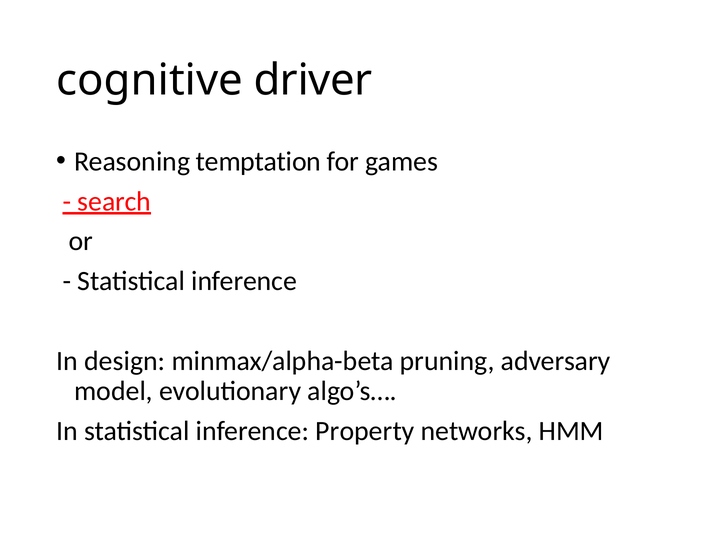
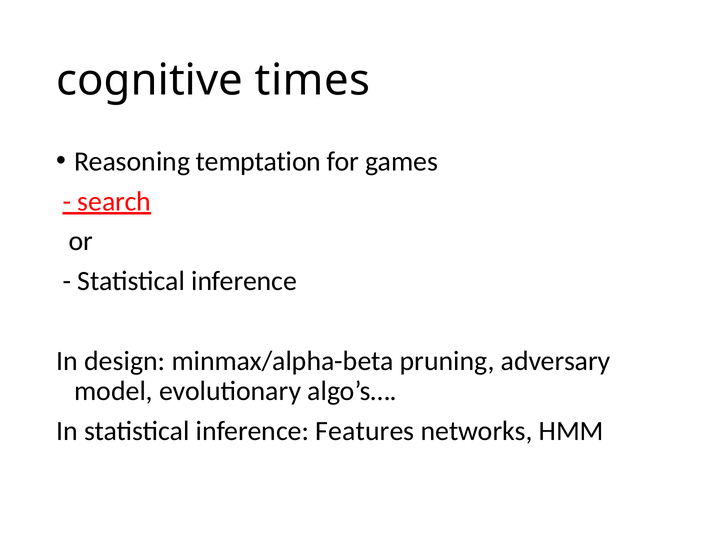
driver: driver -> times
Property: Property -> Features
